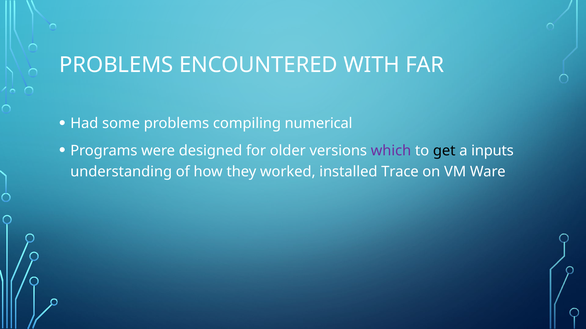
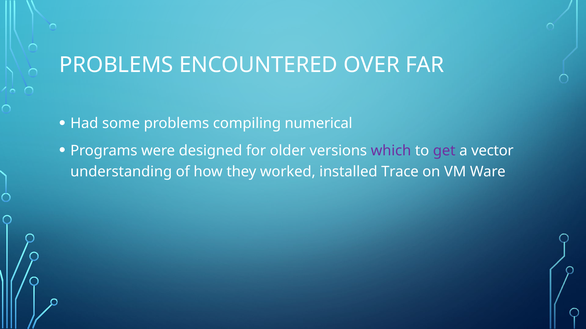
WITH: WITH -> OVER
get colour: black -> purple
inputs: inputs -> vector
